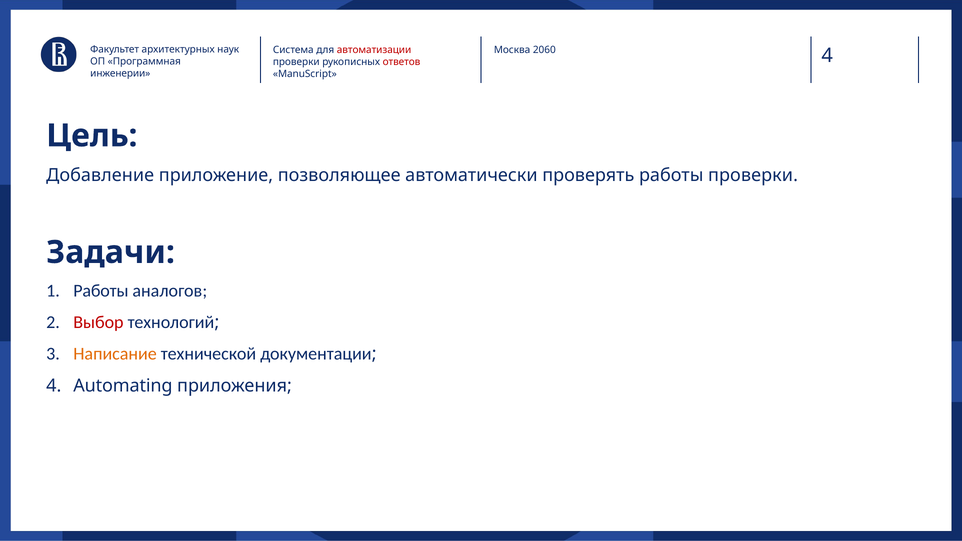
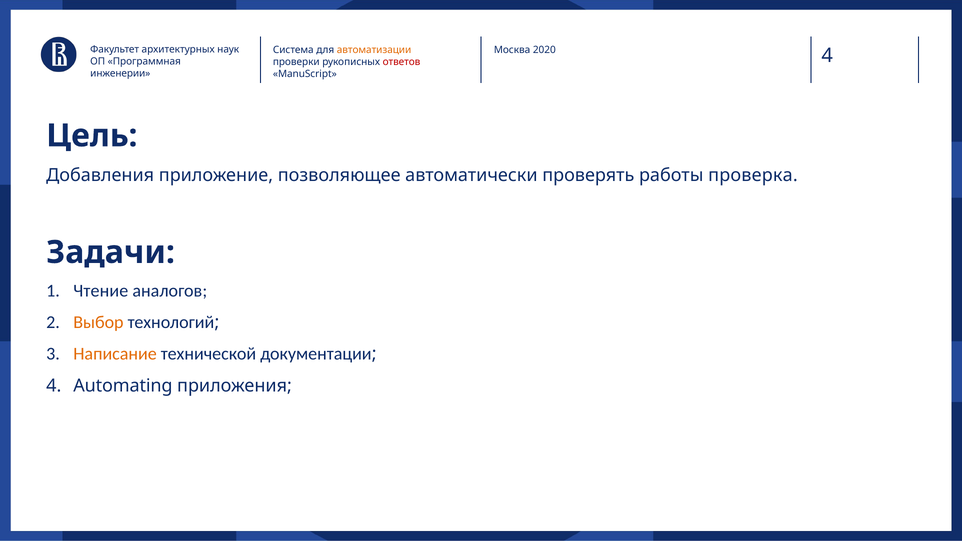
автоматизации colour: red -> orange
2060: 2060 -> 2020
Добавление: Добавление -> Добавления
работы проверки: проверки -> проверка
Работы at (101, 291): Работы -> Чтение
Выбор colour: red -> orange
